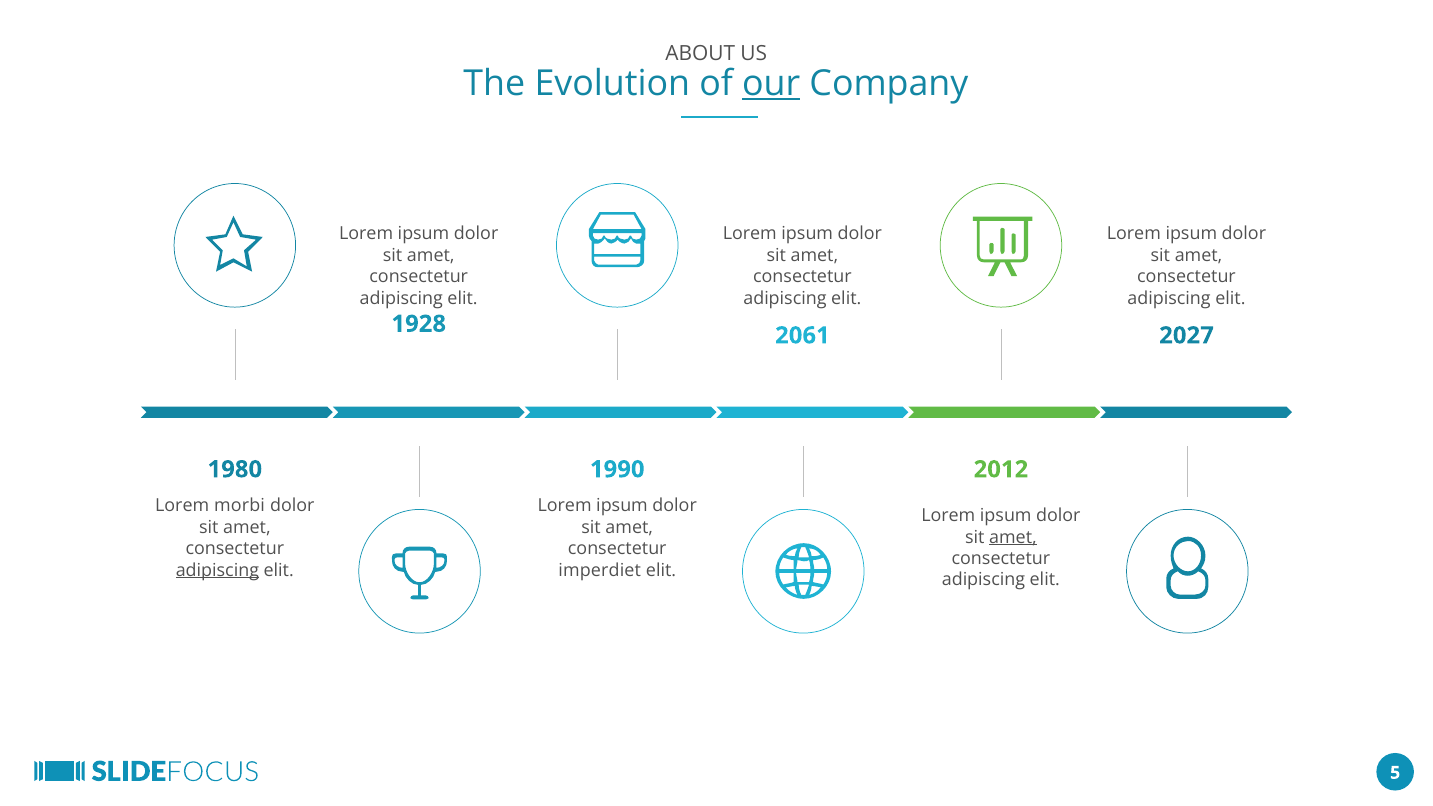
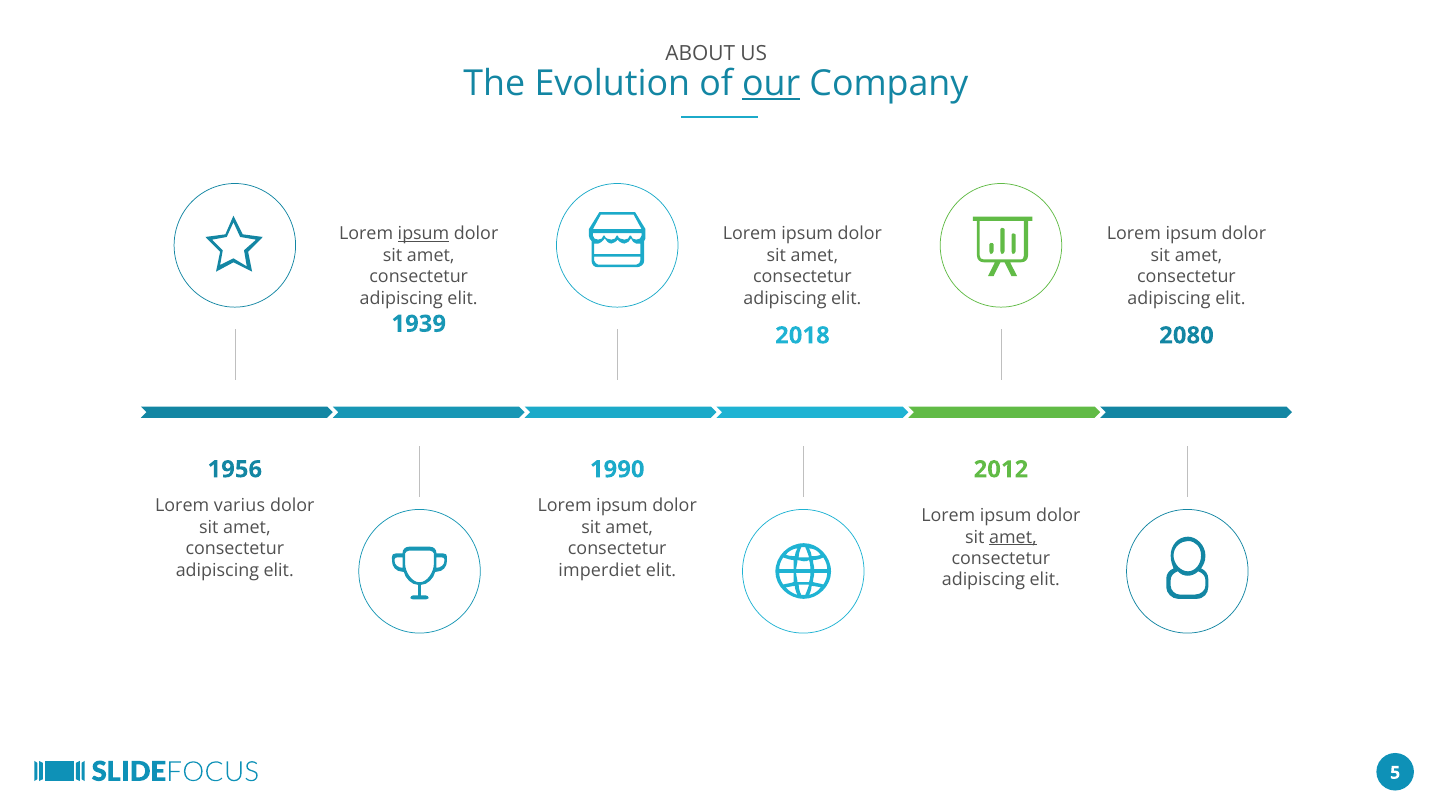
ipsum at (424, 234) underline: none -> present
1928: 1928 -> 1939
2061: 2061 -> 2018
2027: 2027 -> 2080
1980: 1980 -> 1956
morbi: morbi -> varius
adipiscing at (217, 570) underline: present -> none
